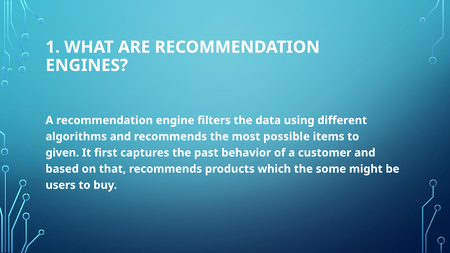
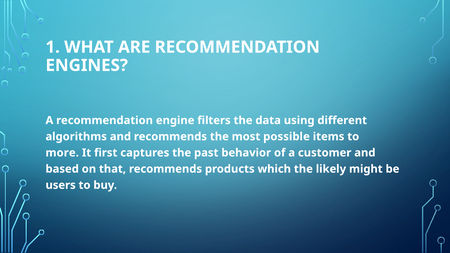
given: given -> more
some: some -> likely
